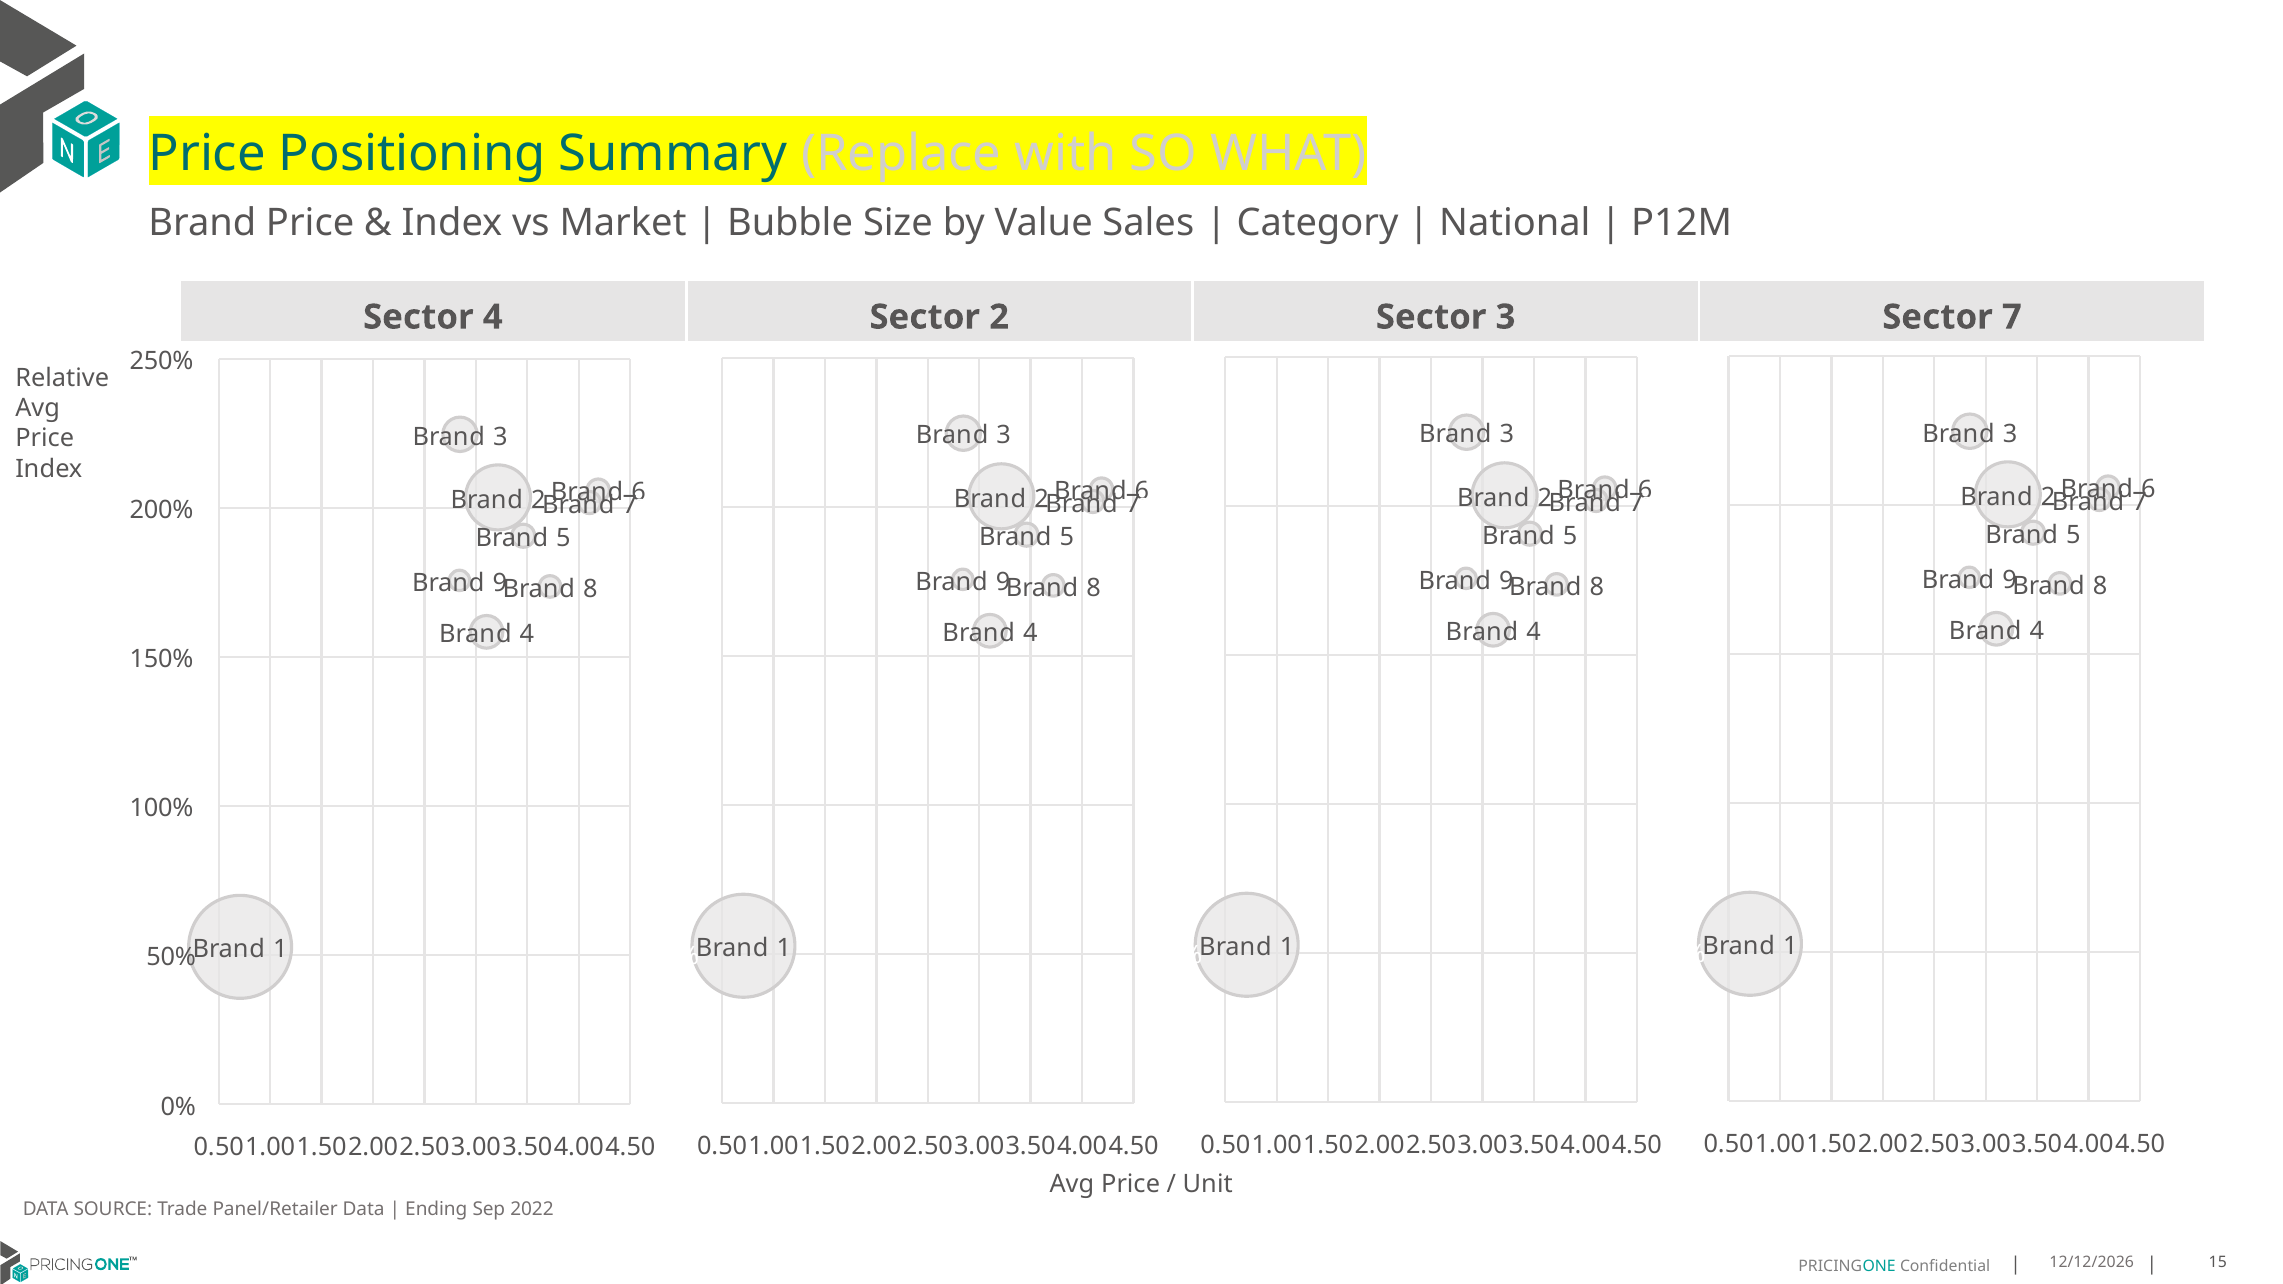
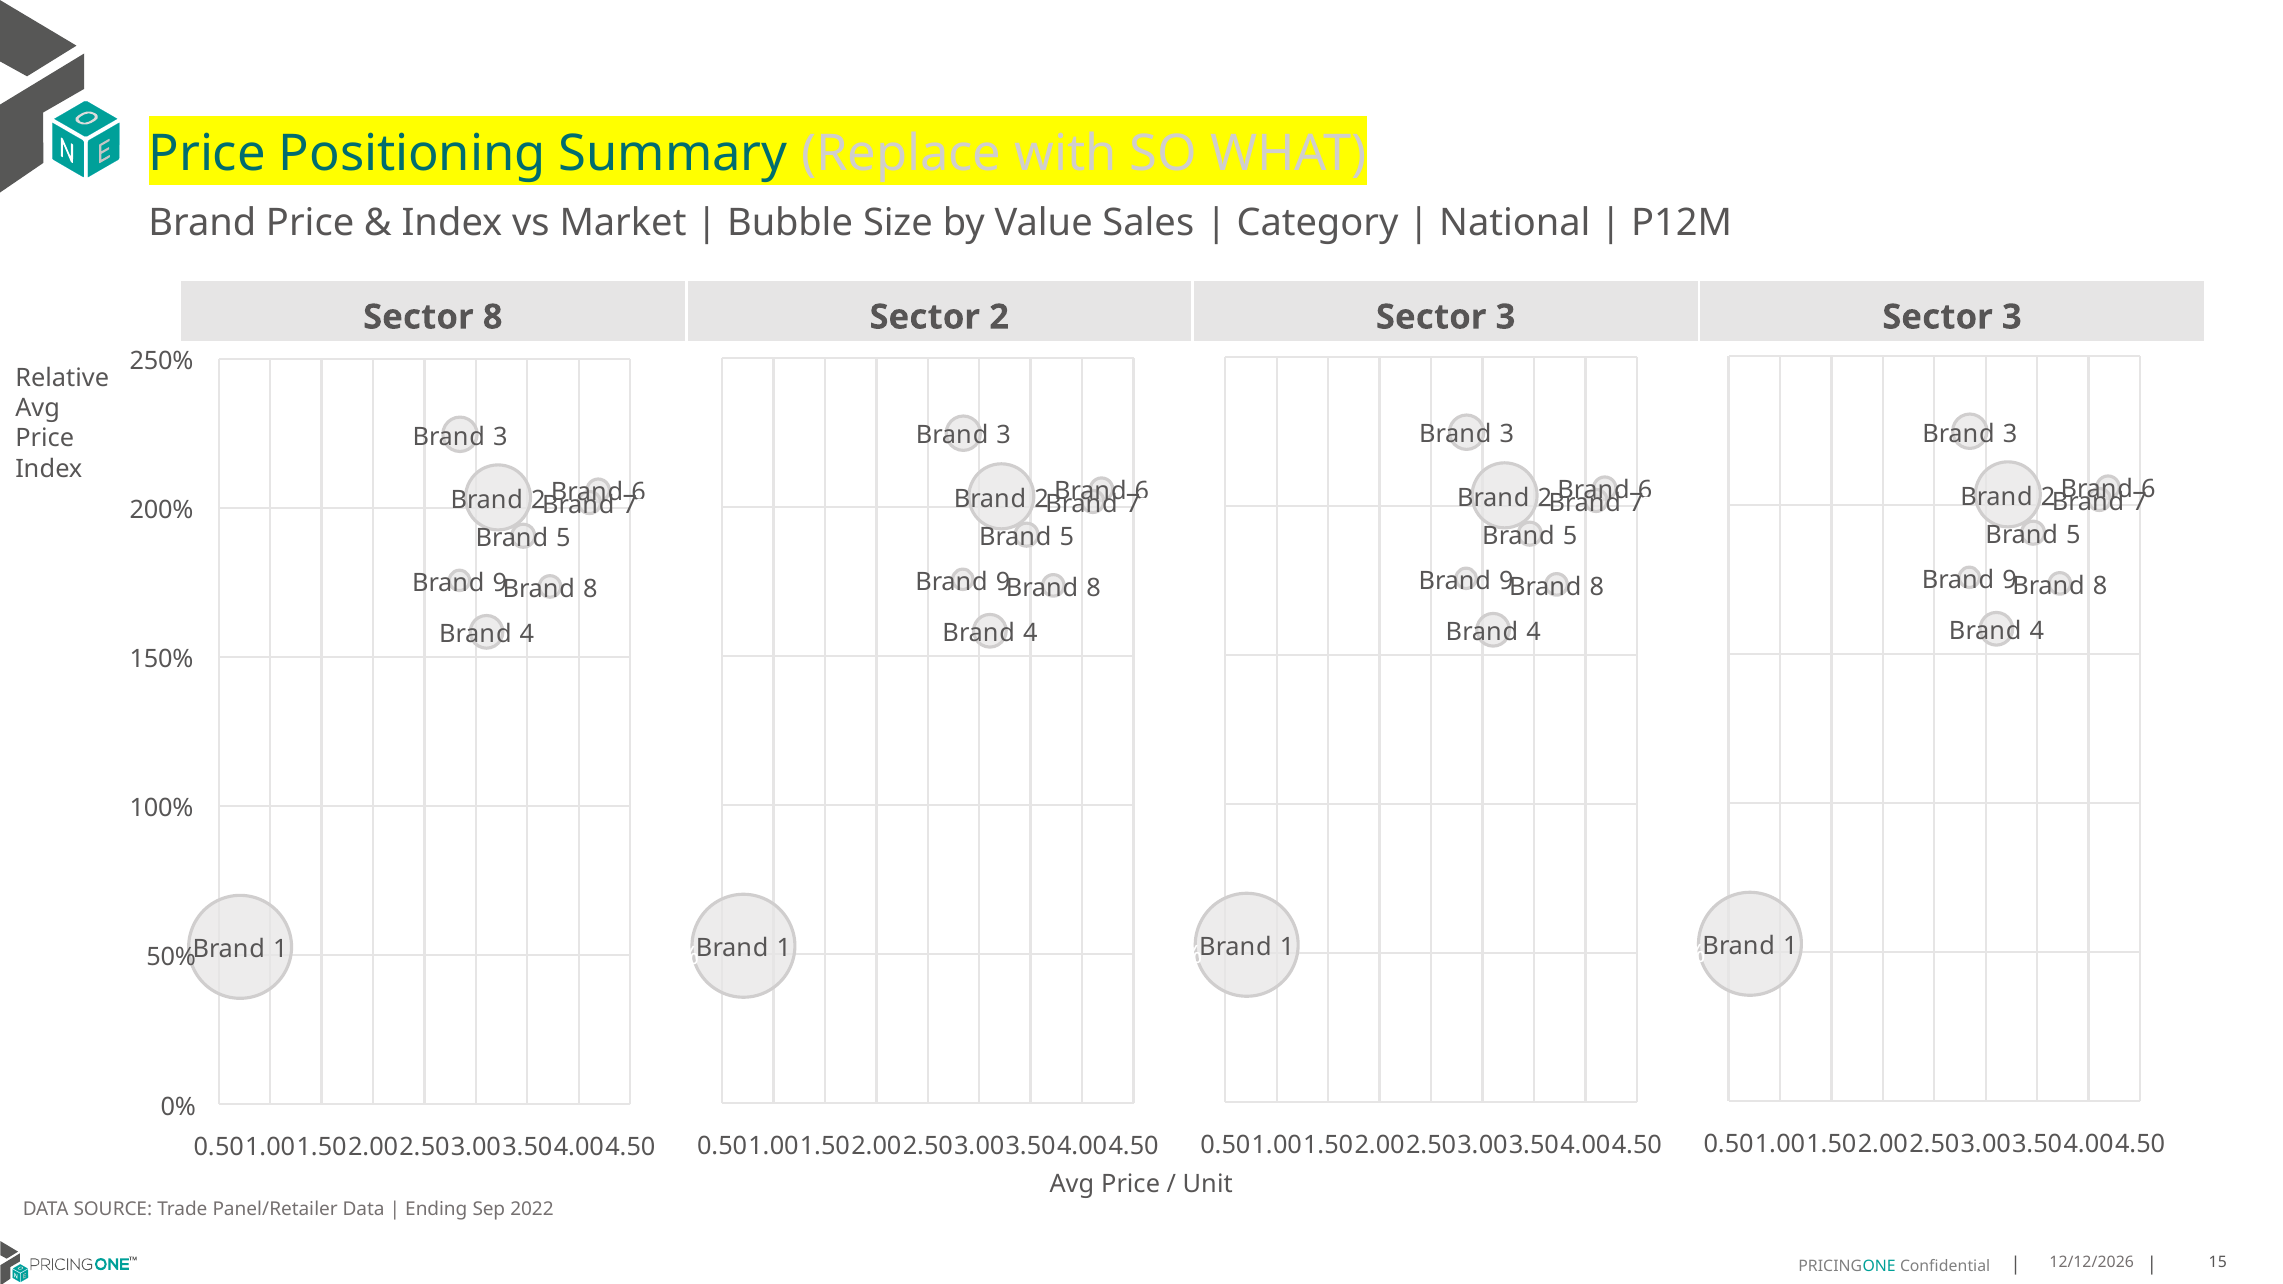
Sector 4: 4 -> 8
3 Sector 7: 7 -> 3
